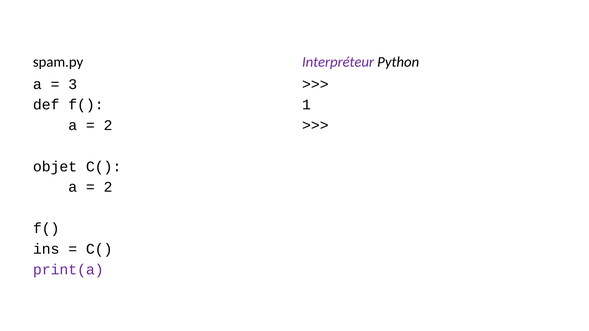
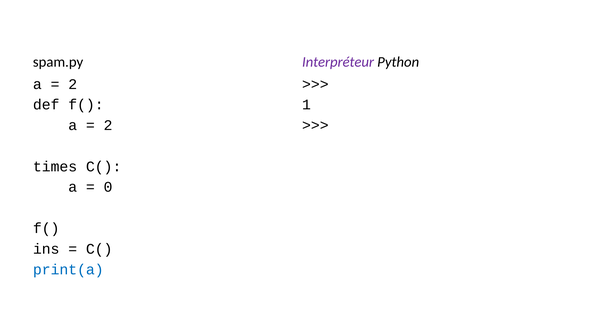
3 at (73, 84): 3 -> 2
objet: objet -> times
2 at (108, 187): 2 -> 0
print(a colour: purple -> blue
